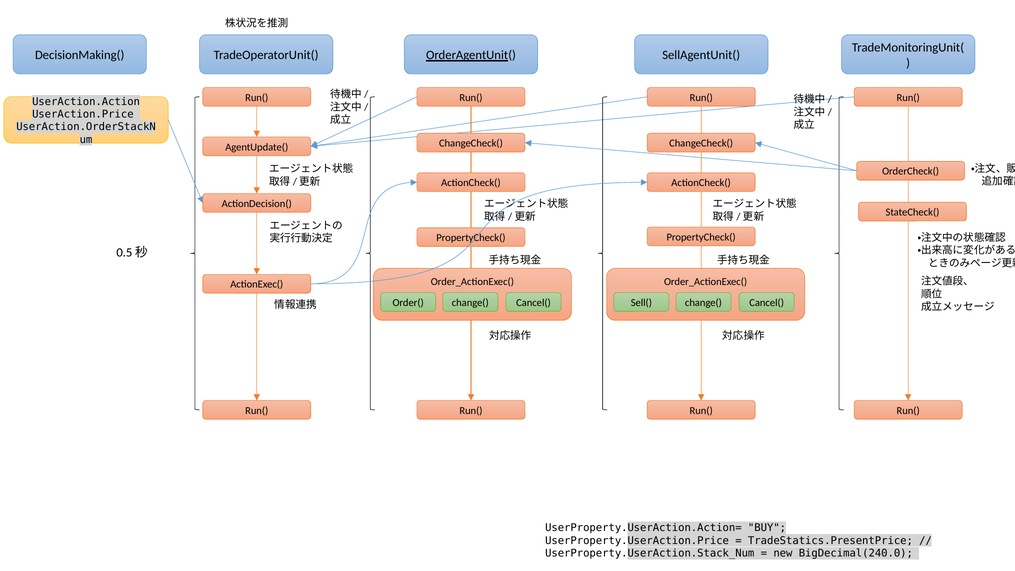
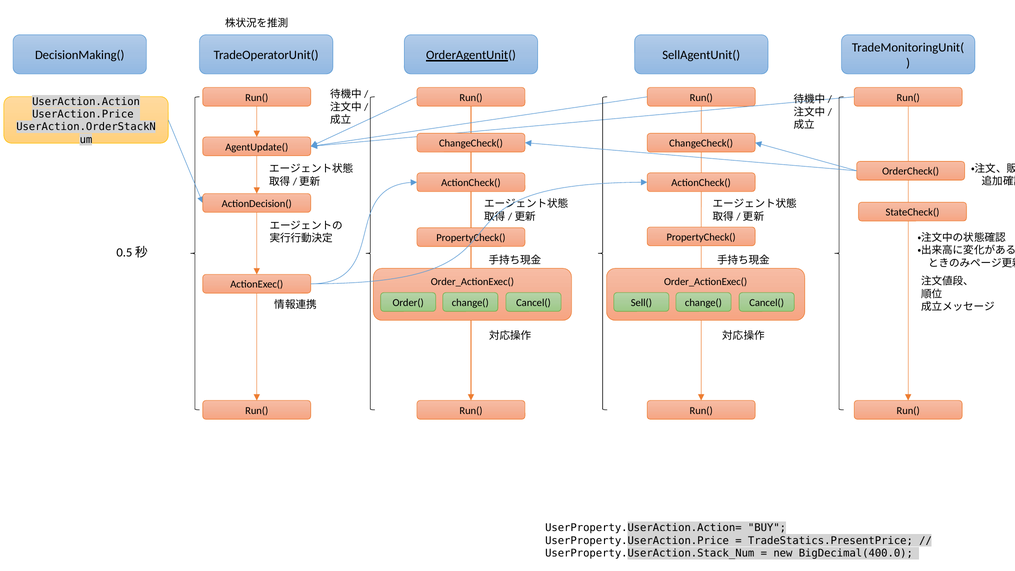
BigDecimal(240.0: BigDecimal(240.0 -> BigDecimal(400.0
